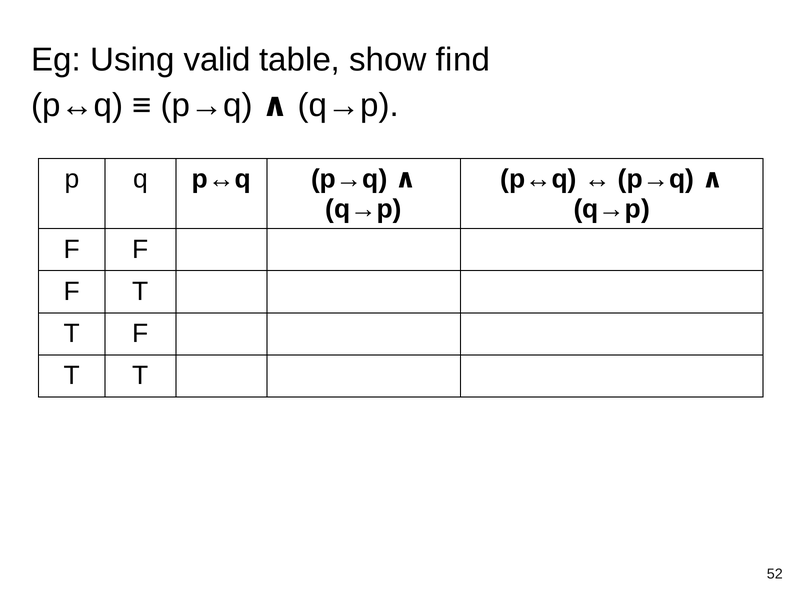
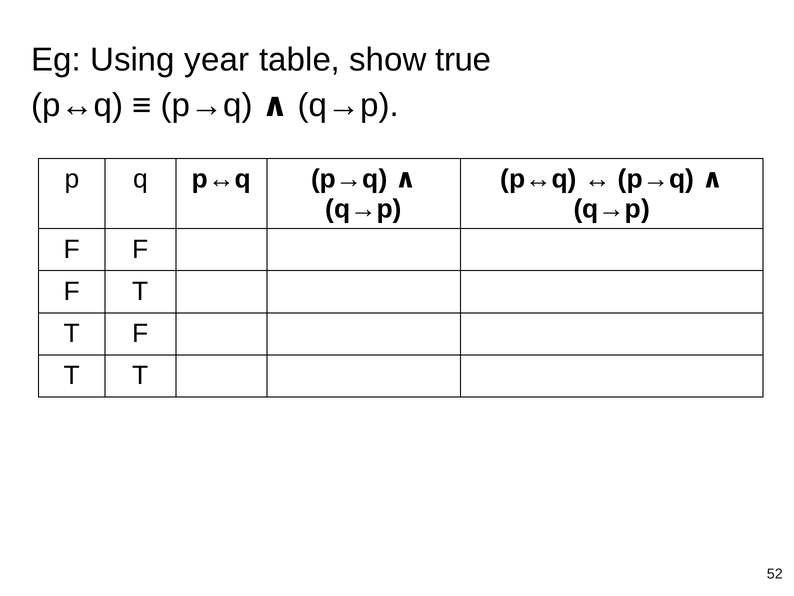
valid: valid -> year
find: find -> true
